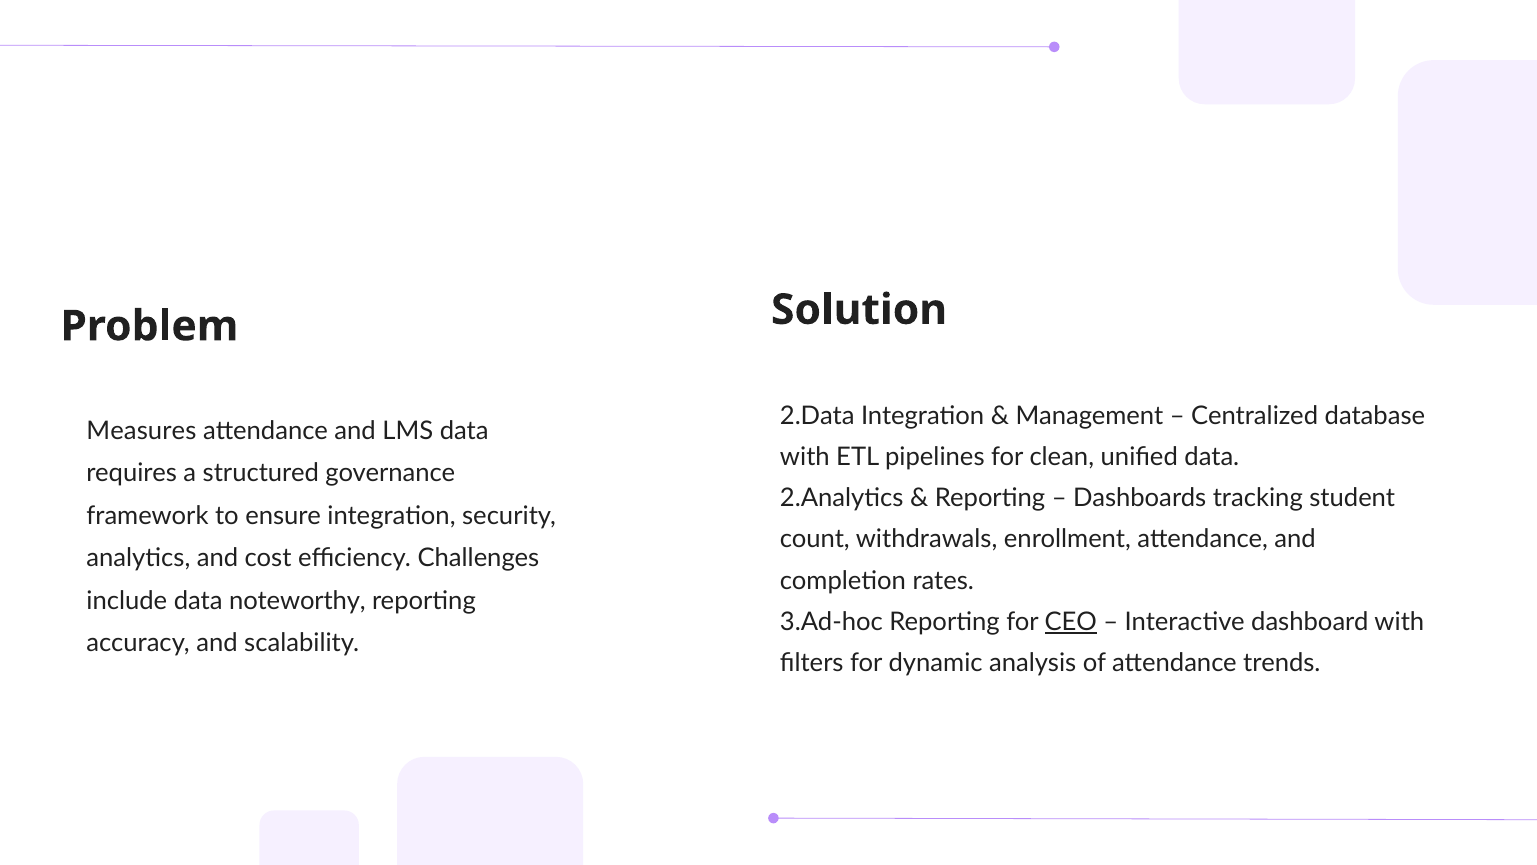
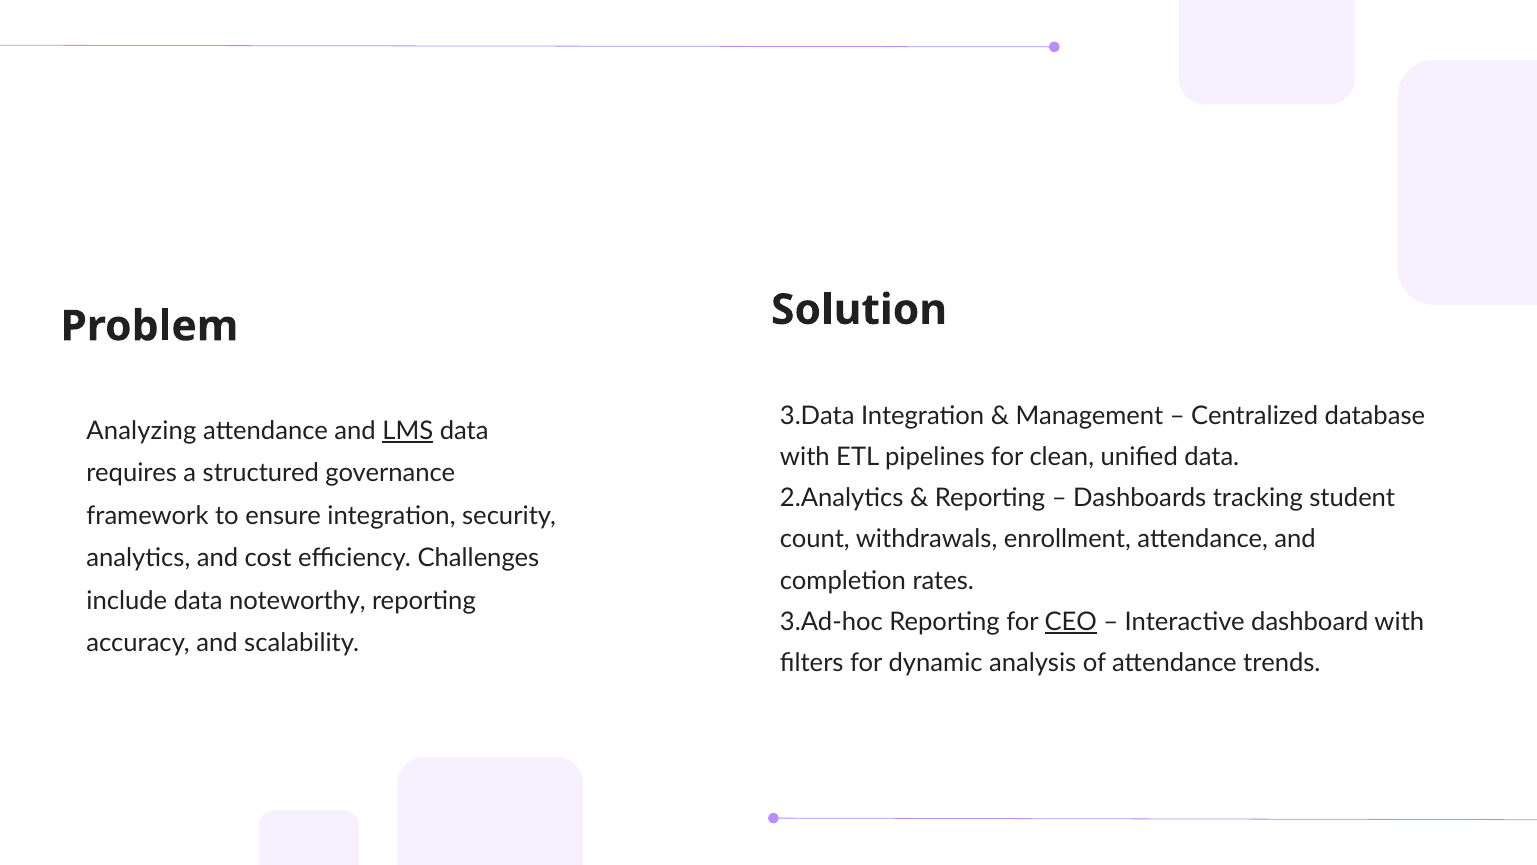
2.Data: 2.Data -> 3.Data
Measures: Measures -> Analyzing
LMS underline: none -> present
